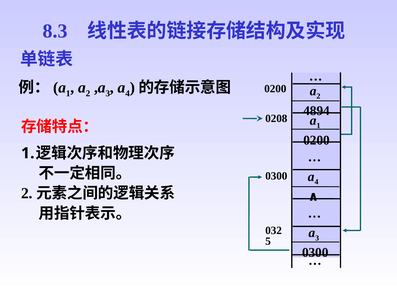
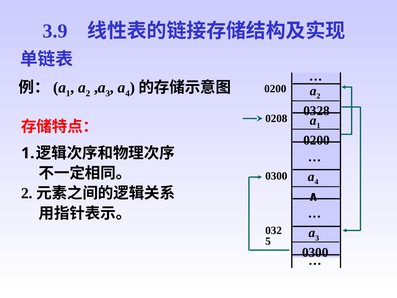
8.3: 8.3 -> 3.9
4894: 4894 -> 0328
